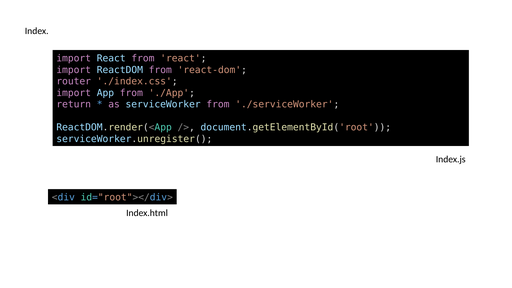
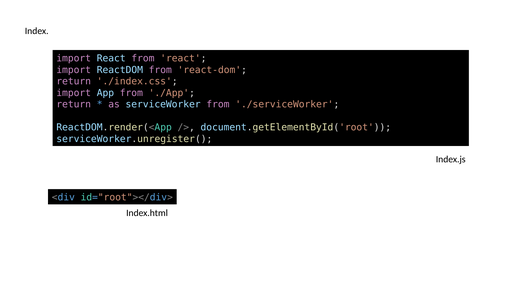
router at (74, 81): router -> return
